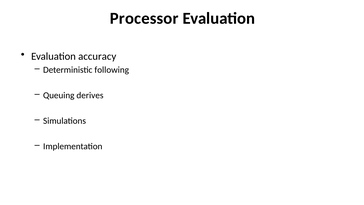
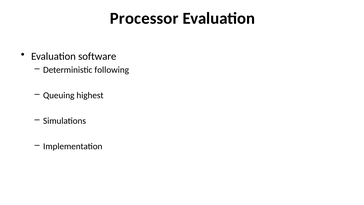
accuracy: accuracy -> software
derives: derives -> highest
